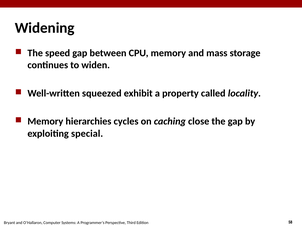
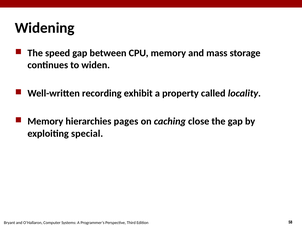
squeezed: squeezed -> recording
cycles: cycles -> pages
